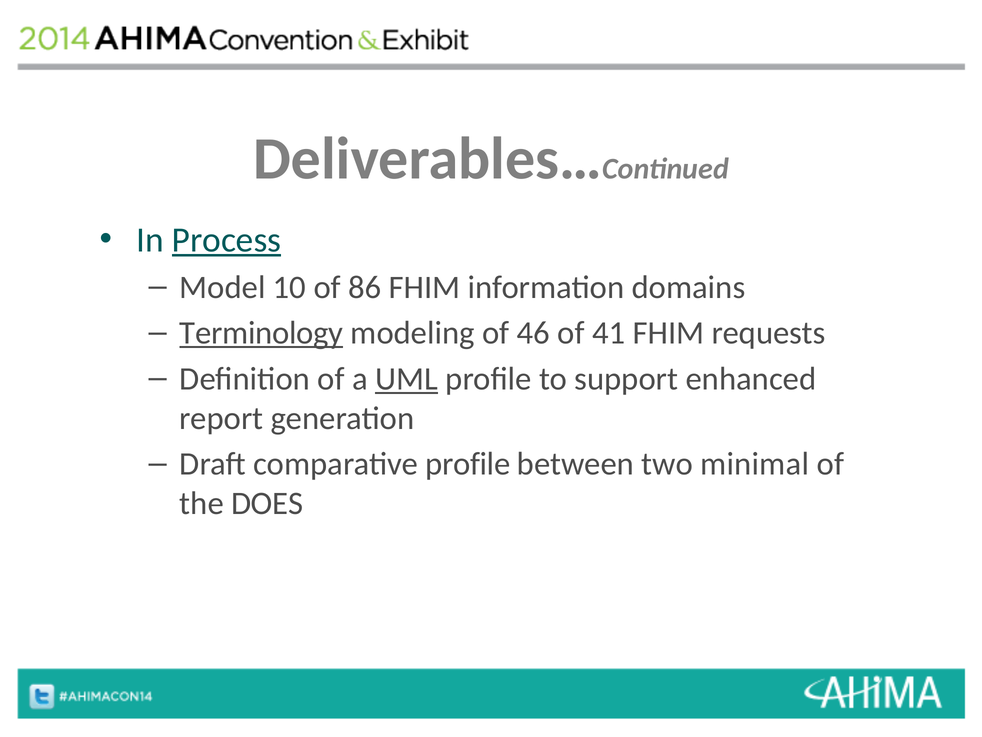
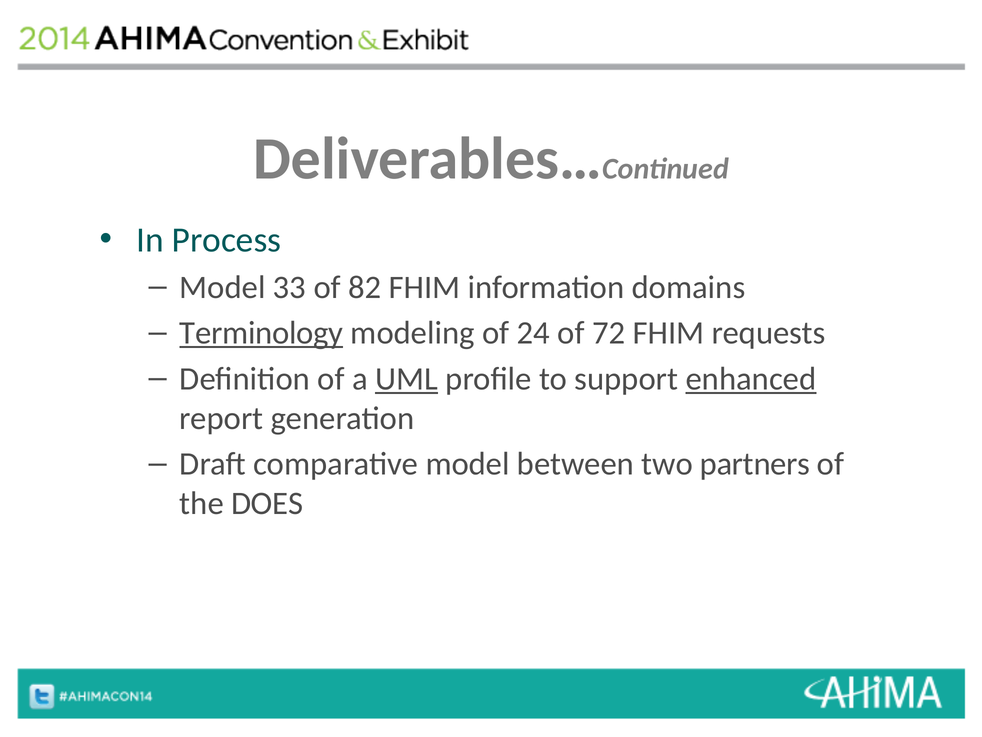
Process underline: present -> none
10: 10 -> 33
86: 86 -> 82
46: 46 -> 24
41: 41 -> 72
enhanced underline: none -> present
comparative profile: profile -> model
minimal: minimal -> partners
